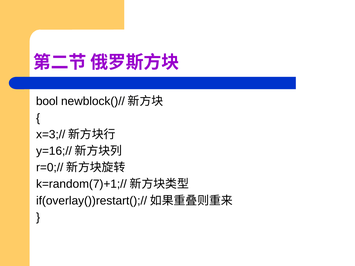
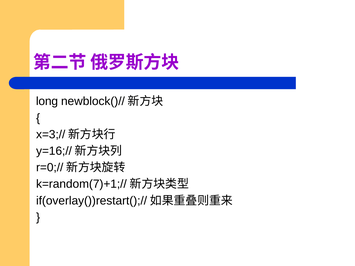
bool: bool -> long
